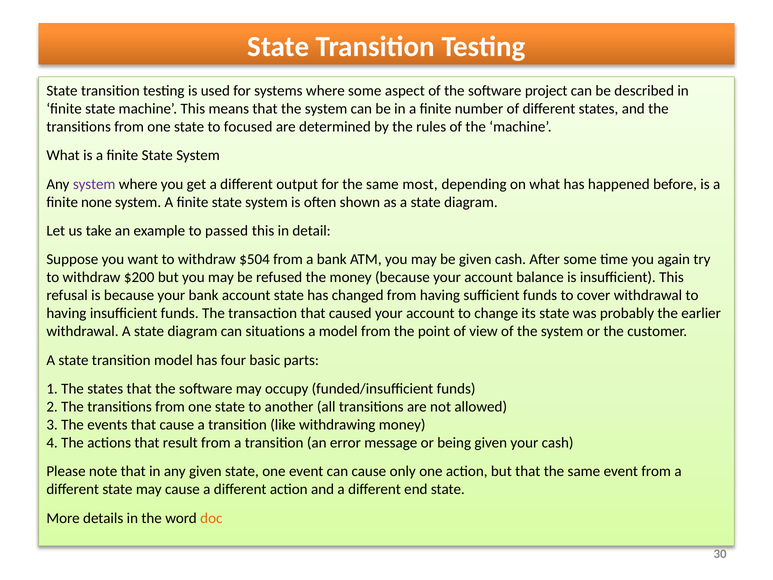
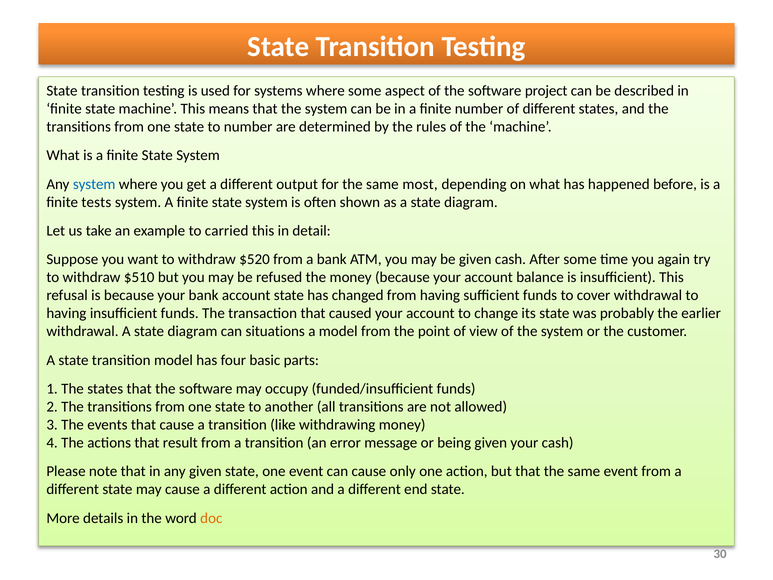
to focused: focused -> number
system at (94, 184) colour: purple -> blue
none: none -> tests
passed: passed -> carried
$504: $504 -> $520
$200: $200 -> $510
